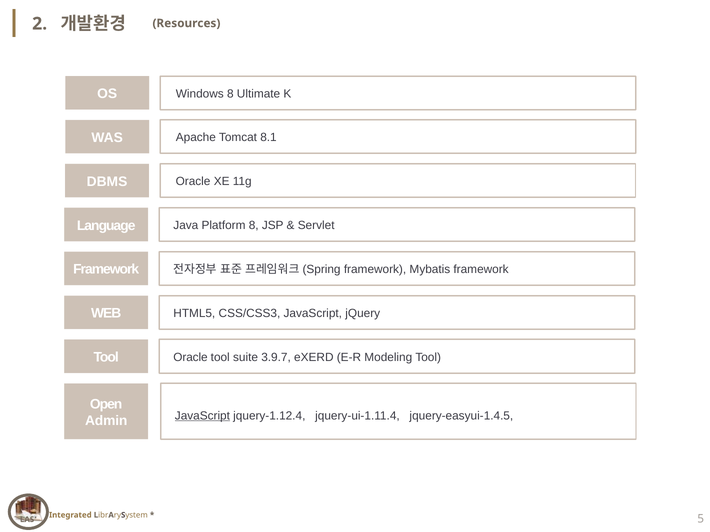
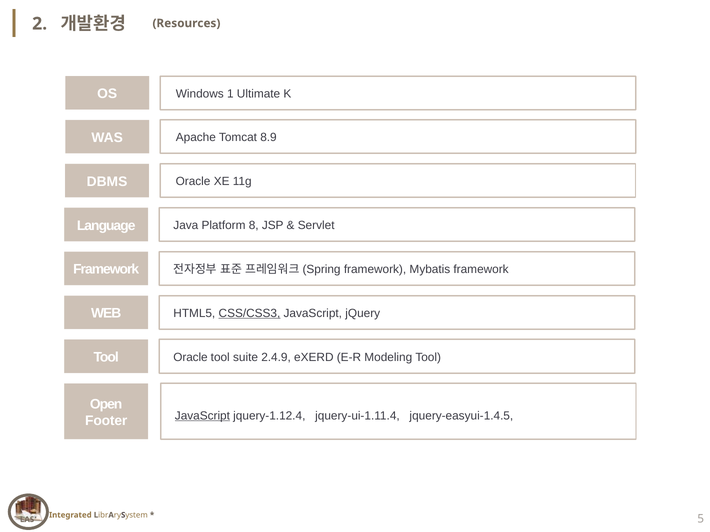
Windows 8: 8 -> 1
8.1: 8.1 -> 8.9
CSS/CSS3 underline: none -> present
3.9.7: 3.9.7 -> 2.4.9
Admin: Admin -> Footer
